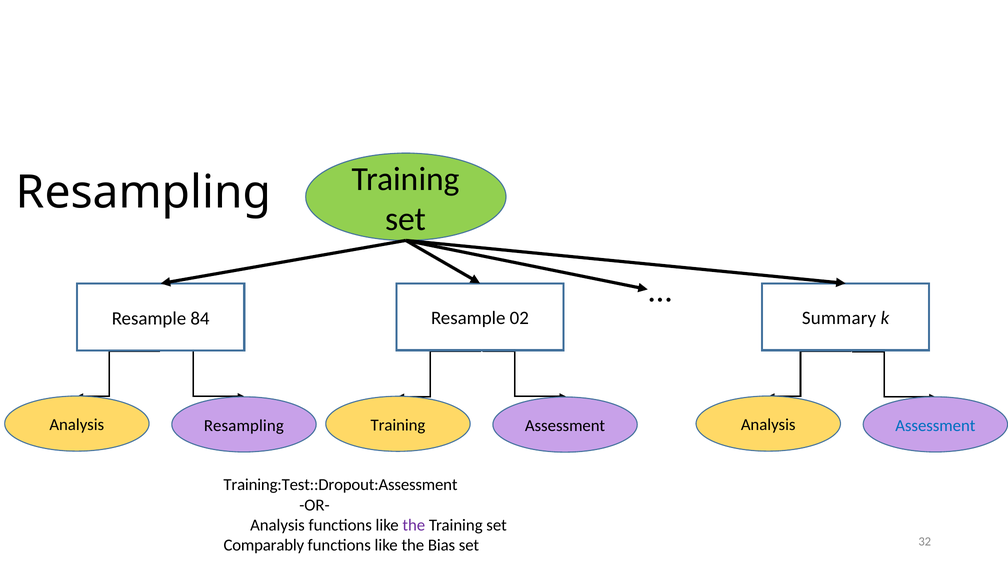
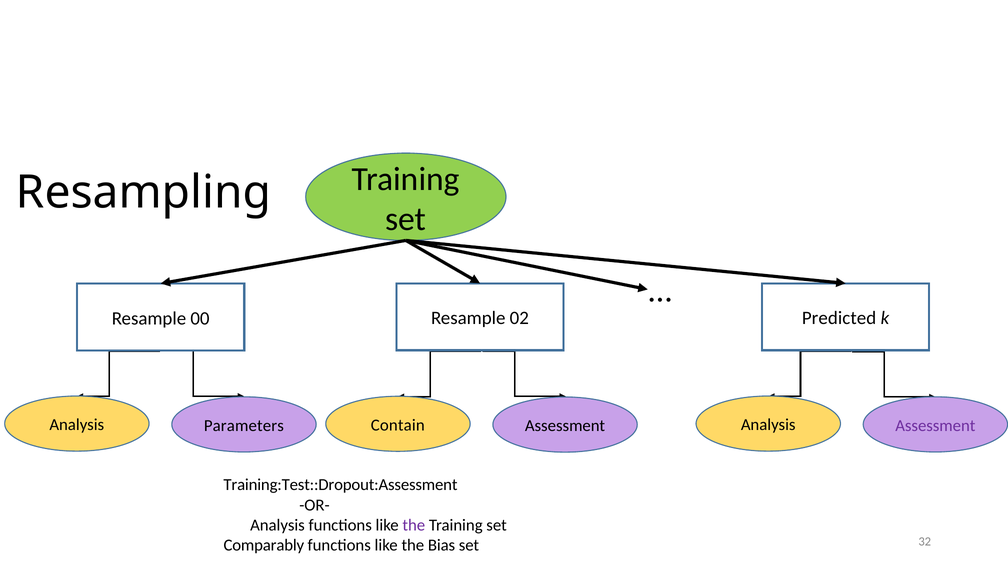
84: 84 -> 00
Summary: Summary -> Predicted
Analysis Resampling: Resampling -> Parameters
Assessment at (935, 426) colour: blue -> purple
Training at (398, 425): Training -> Contain
